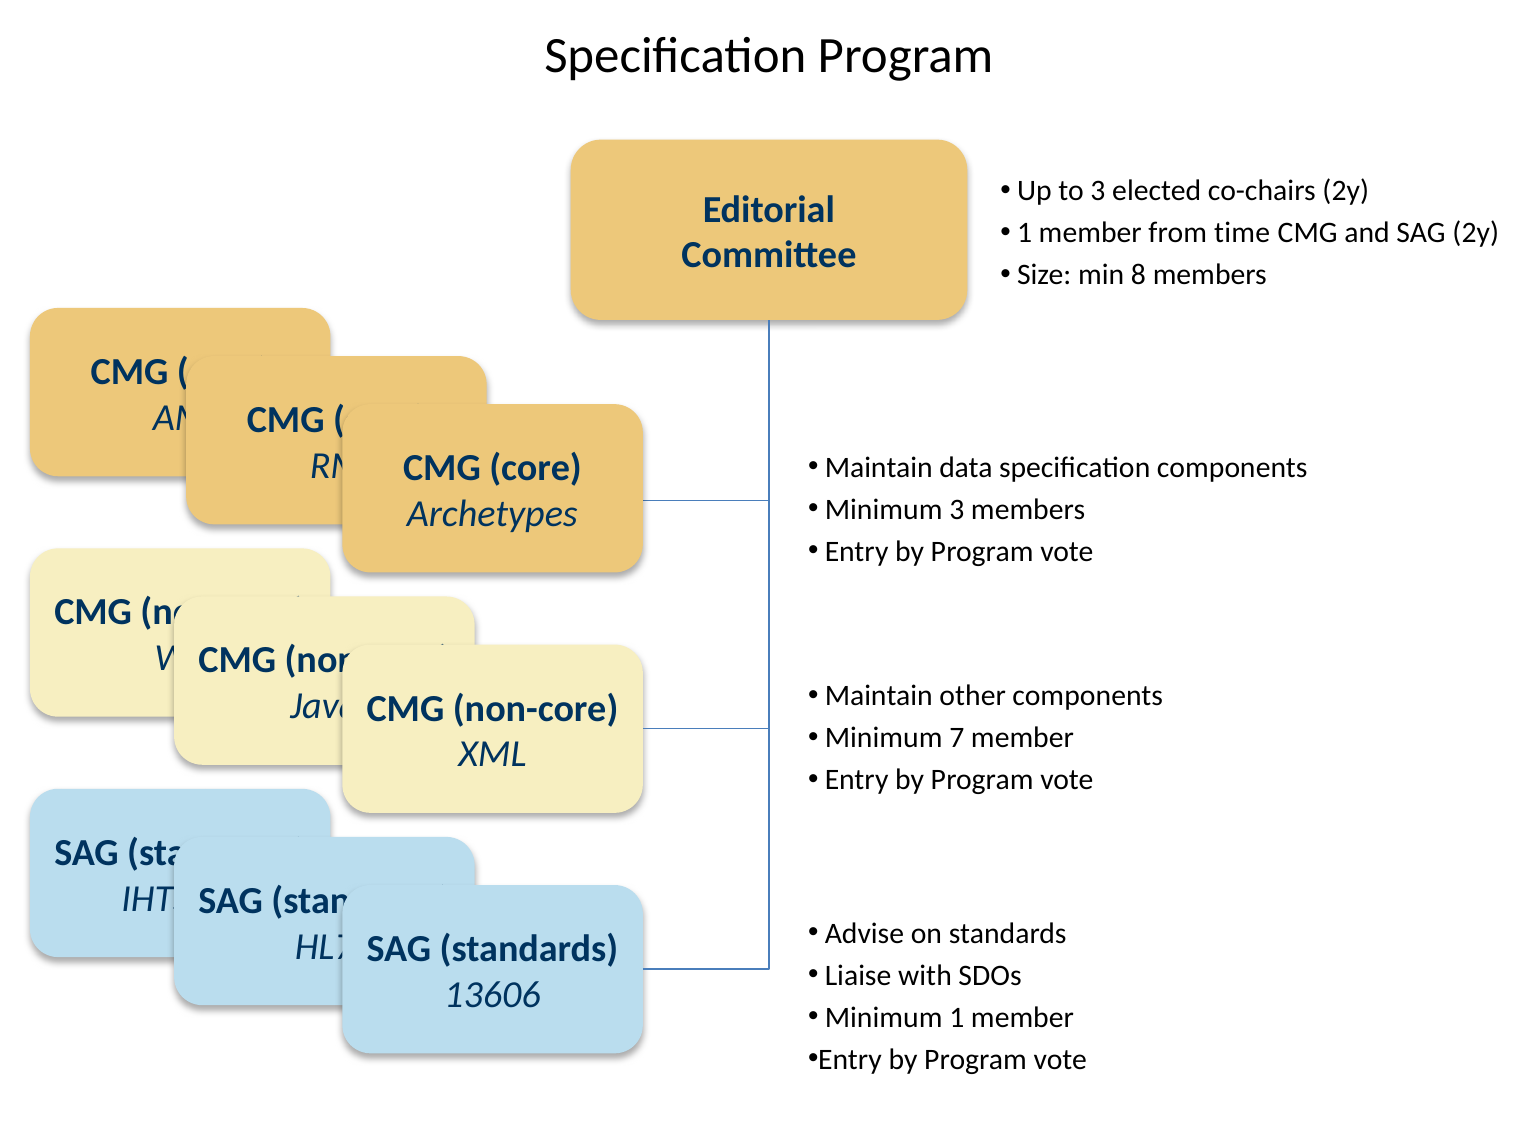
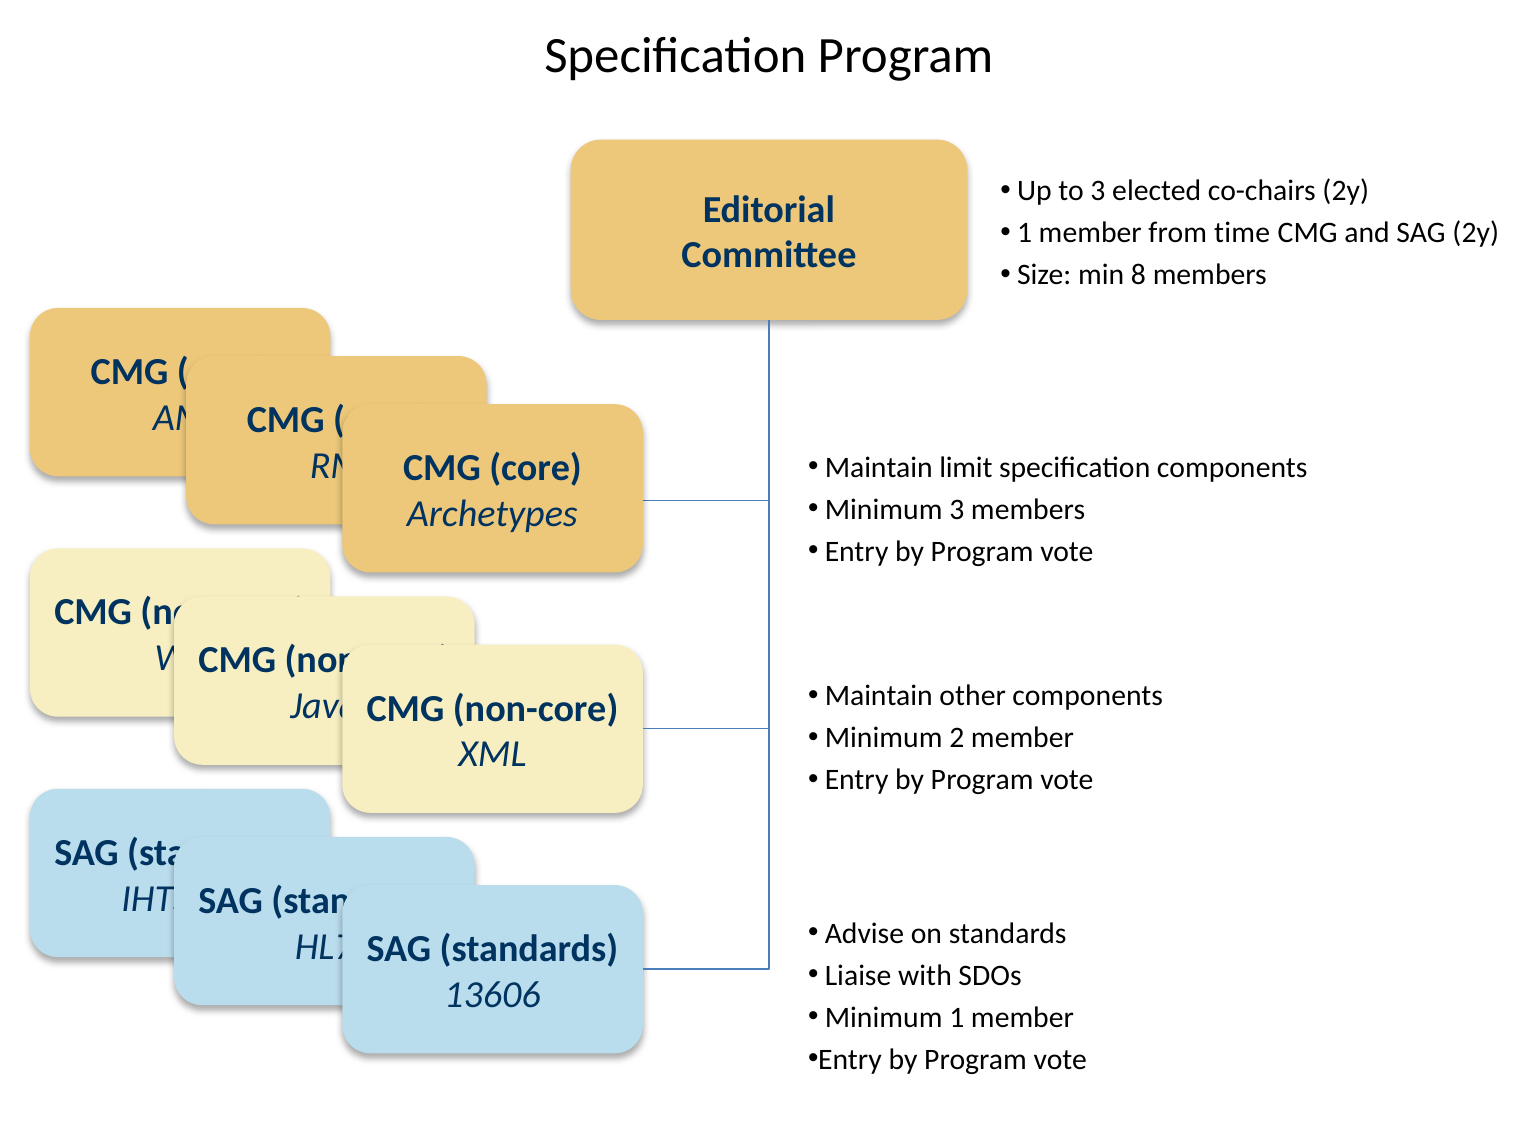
data: data -> limit
7: 7 -> 2
